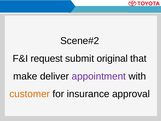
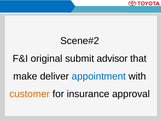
request: request -> original
original: original -> advisor
appointment colour: purple -> blue
